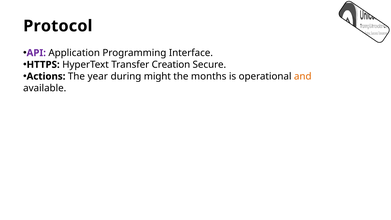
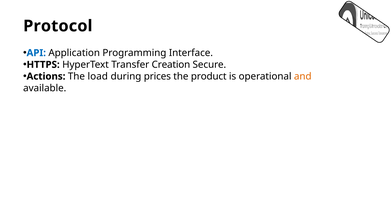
API colour: purple -> blue
year: year -> load
might: might -> prices
months: months -> product
